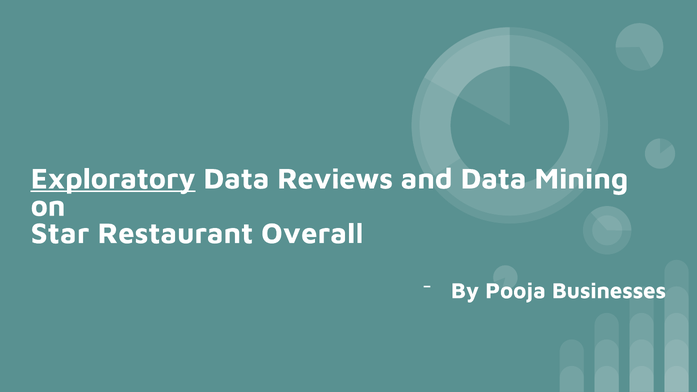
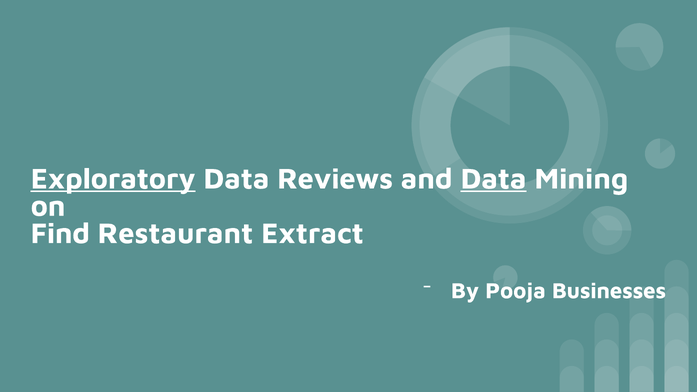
Data at (494, 179) underline: none -> present
Star: Star -> Find
Overall: Overall -> Extract
